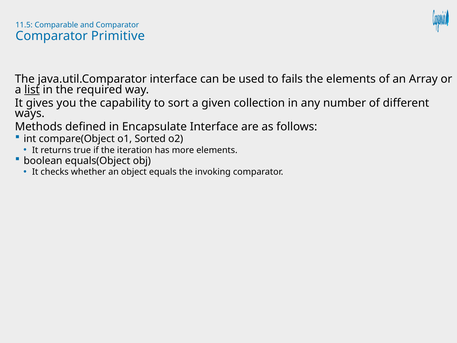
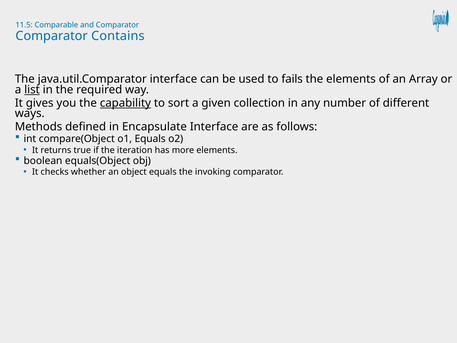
Primitive: Primitive -> Contains
capability underline: none -> present
o1 Sorted: Sorted -> Equals
